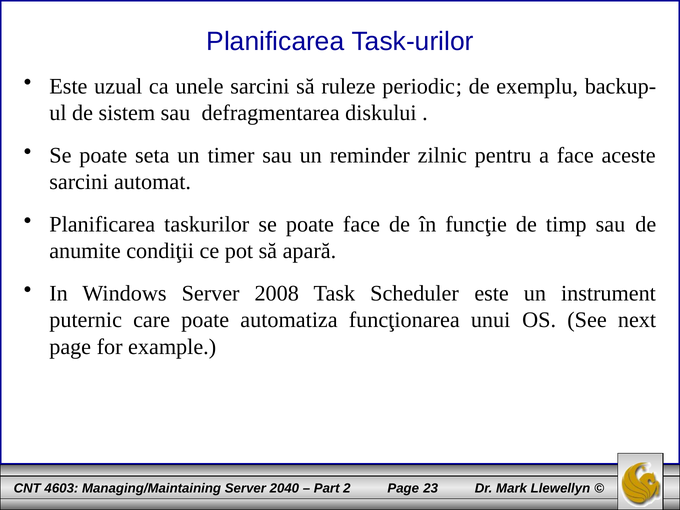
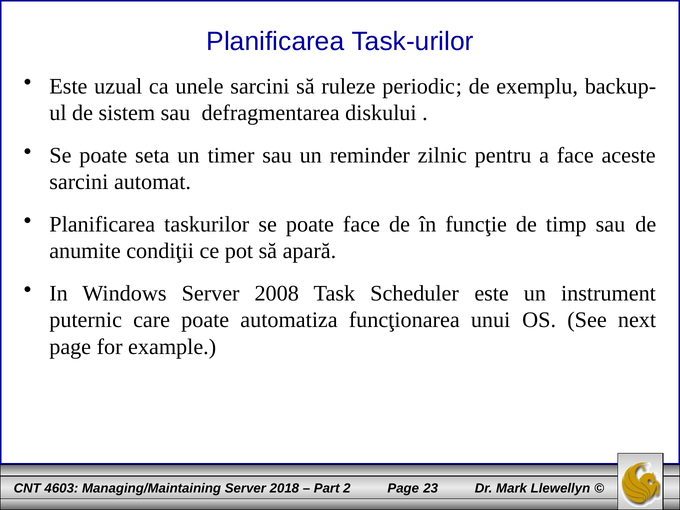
2040: 2040 -> 2018
